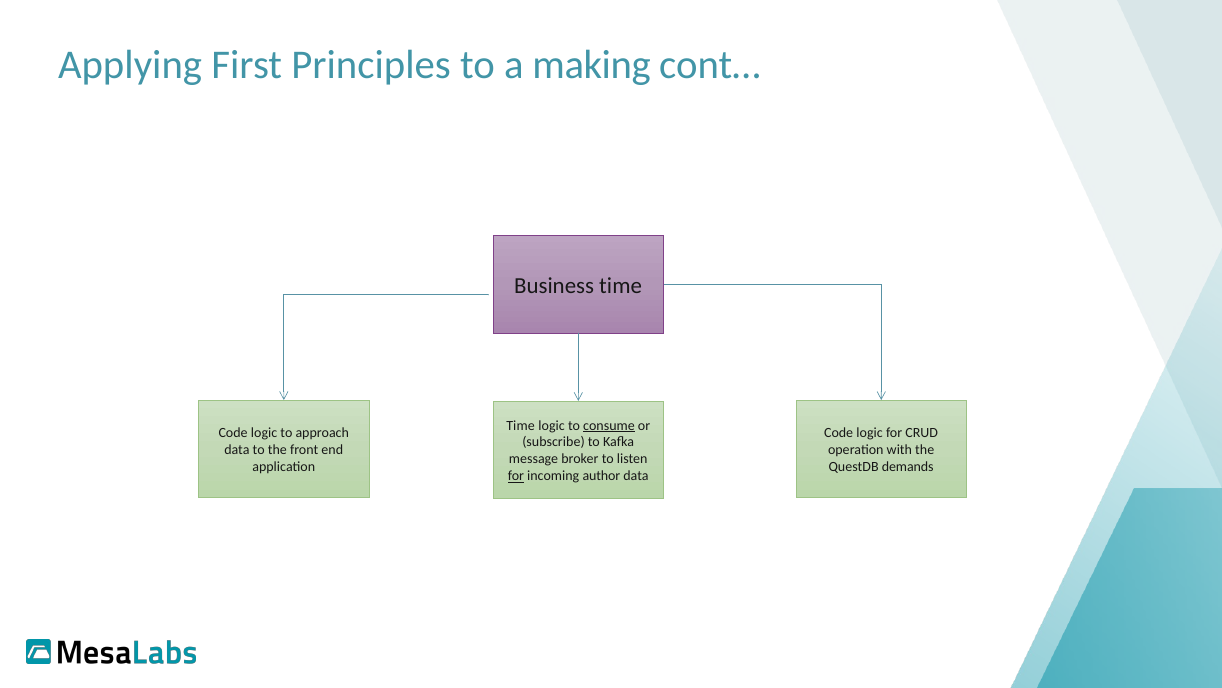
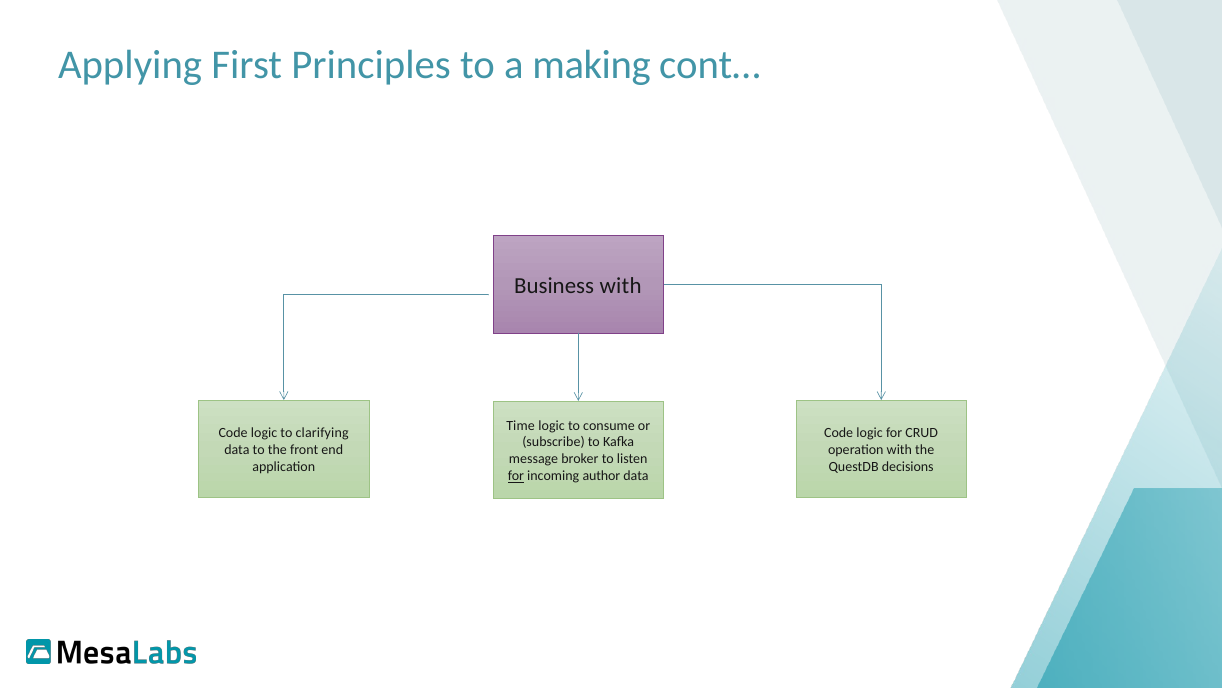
Business time: time -> with
consume underline: present -> none
approach: approach -> clarifying
demands: demands -> decisions
